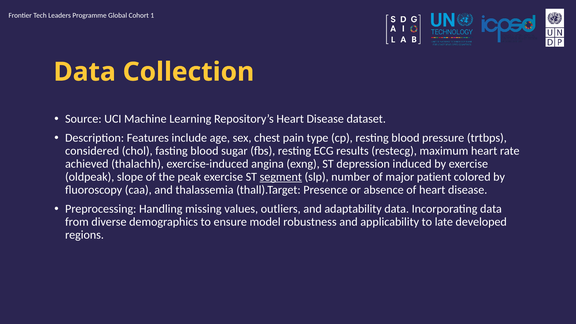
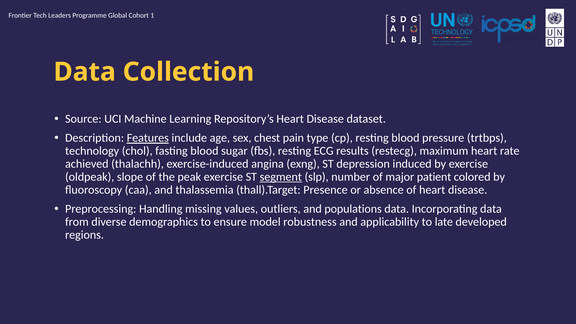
Features underline: none -> present
considered: considered -> technology
adaptability: adaptability -> populations
